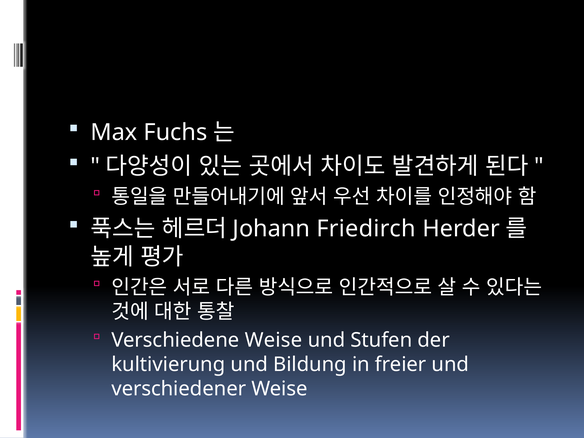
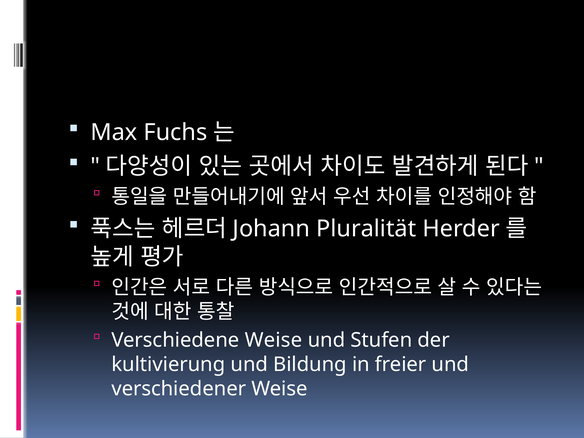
Friedirch: Friedirch -> Pluralität
